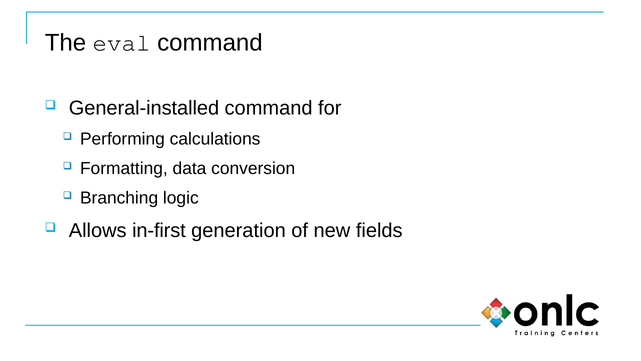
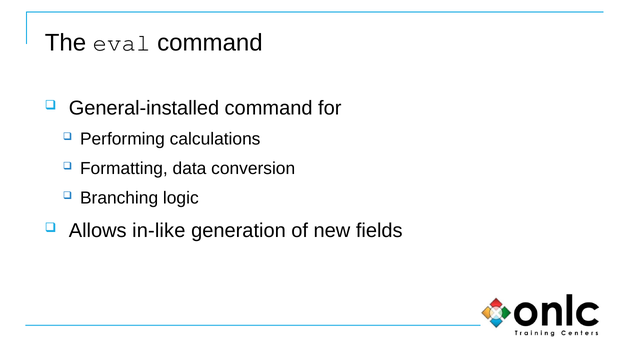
in-first: in-first -> in-like
